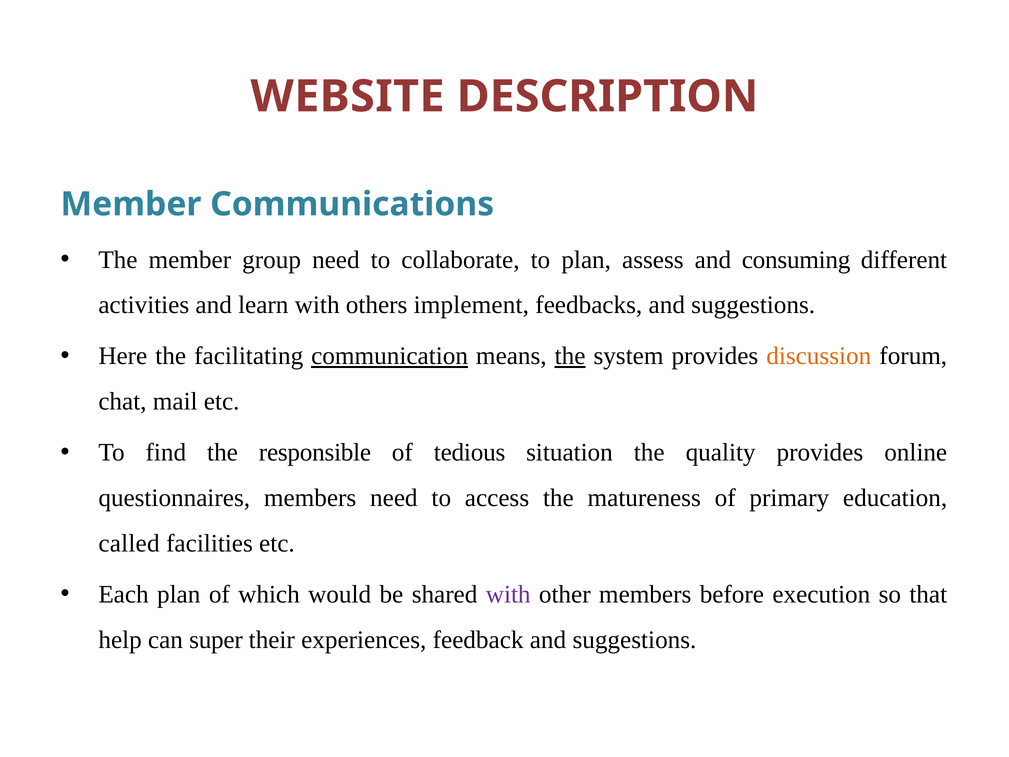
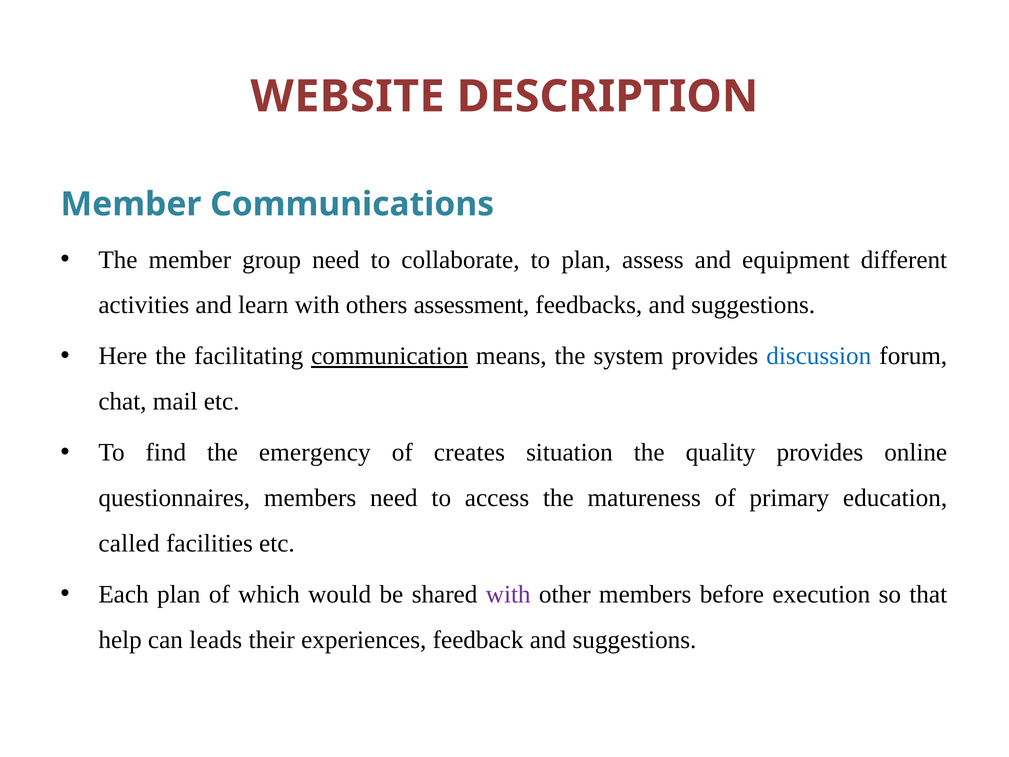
consuming: consuming -> equipment
implement: implement -> assessment
the at (570, 356) underline: present -> none
discussion colour: orange -> blue
responsible: responsible -> emergency
tedious: tedious -> creates
super: super -> leads
